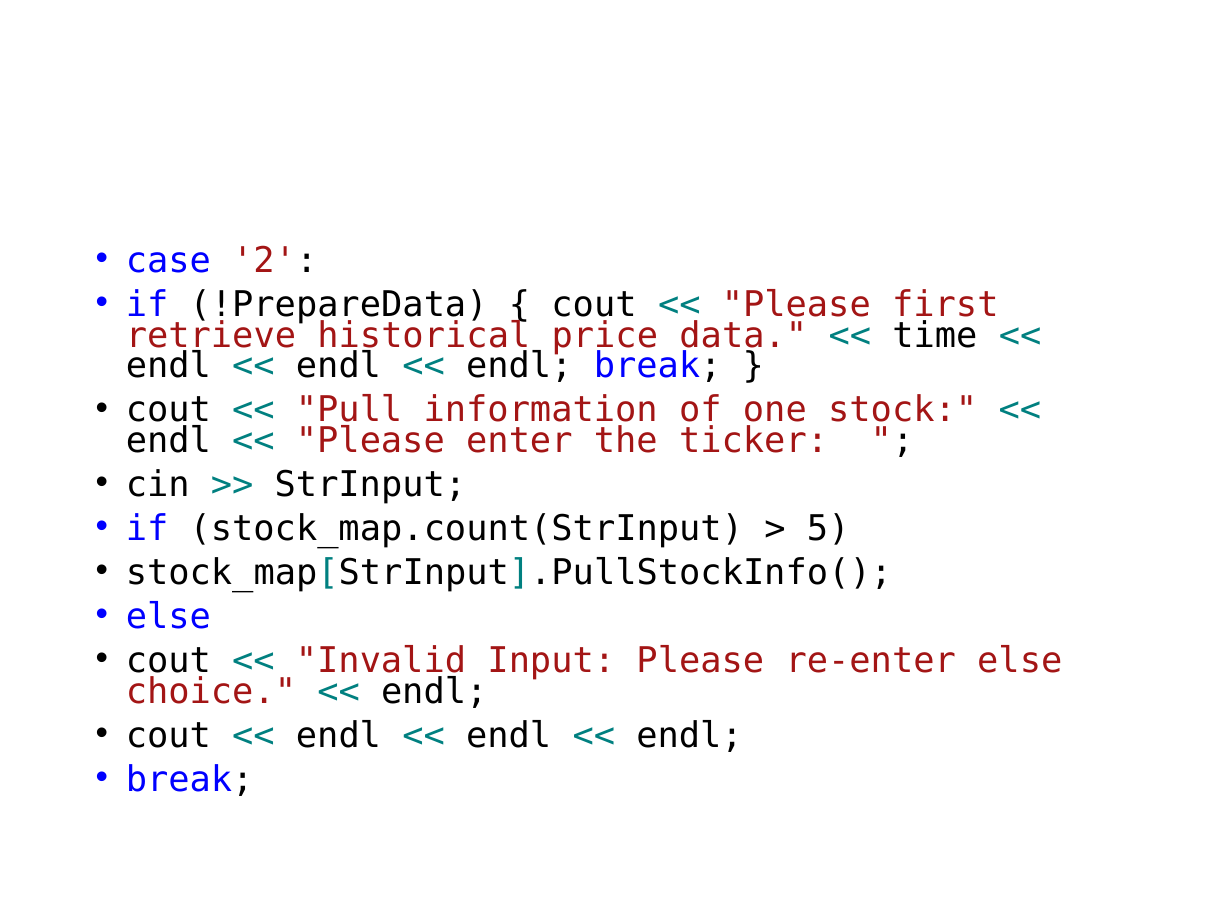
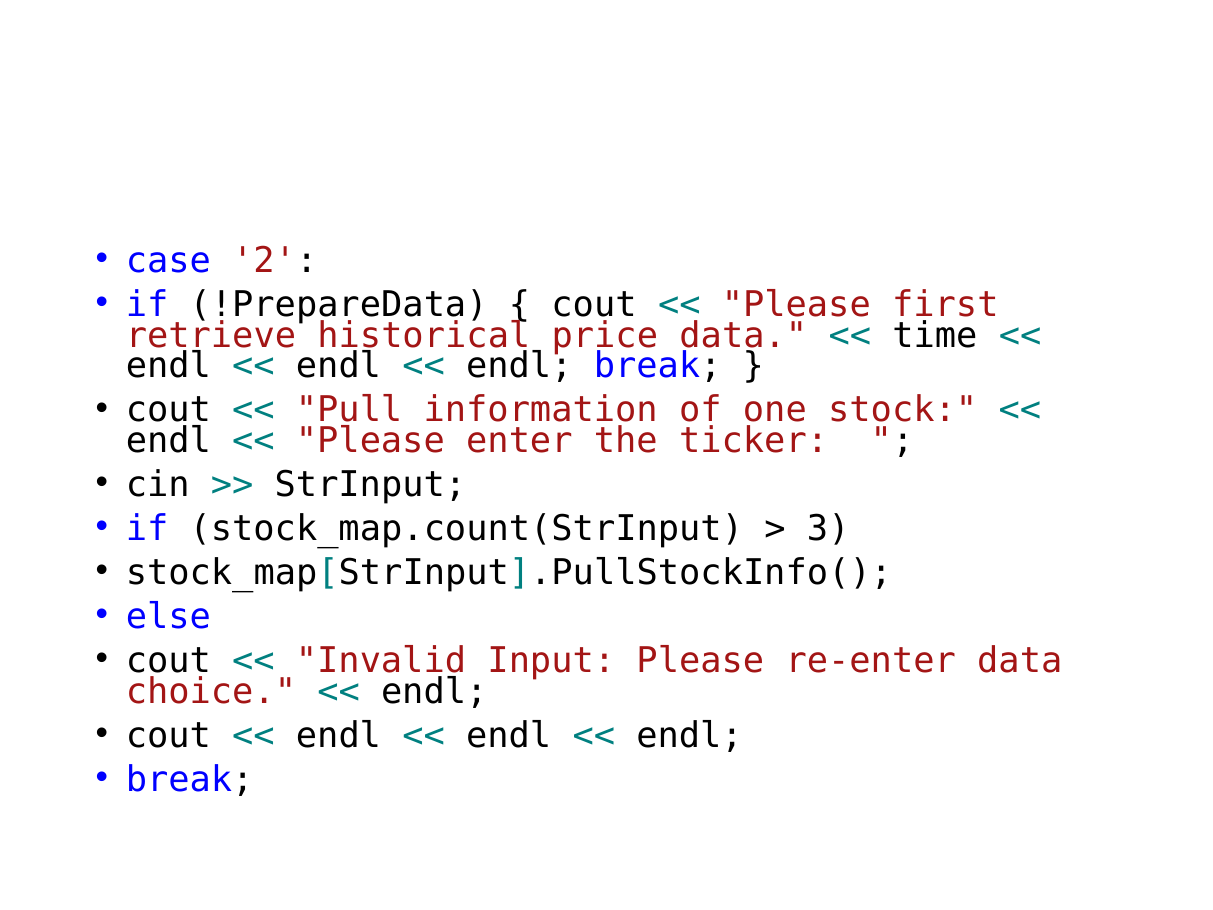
5: 5 -> 3
re-enter else: else -> data
